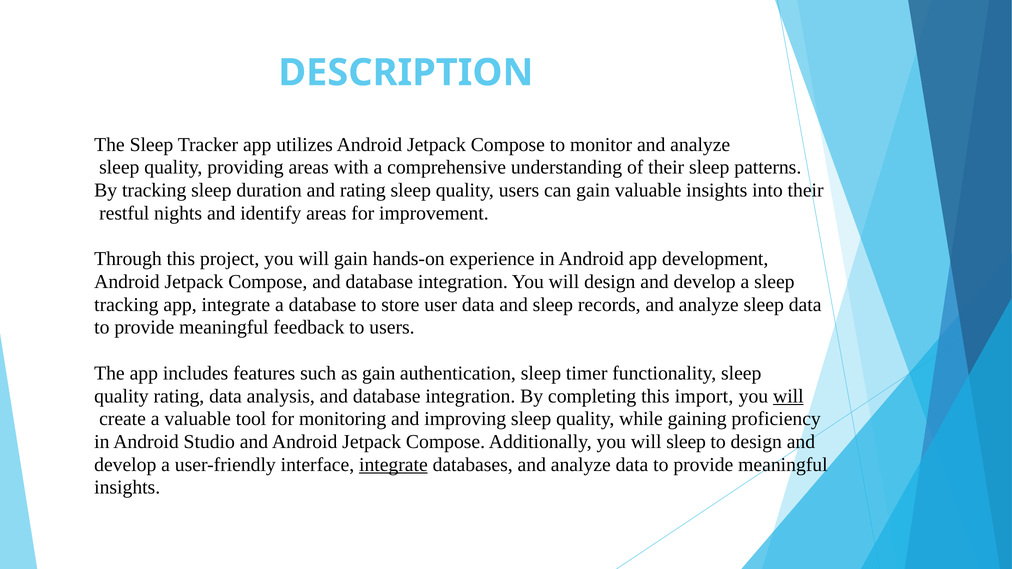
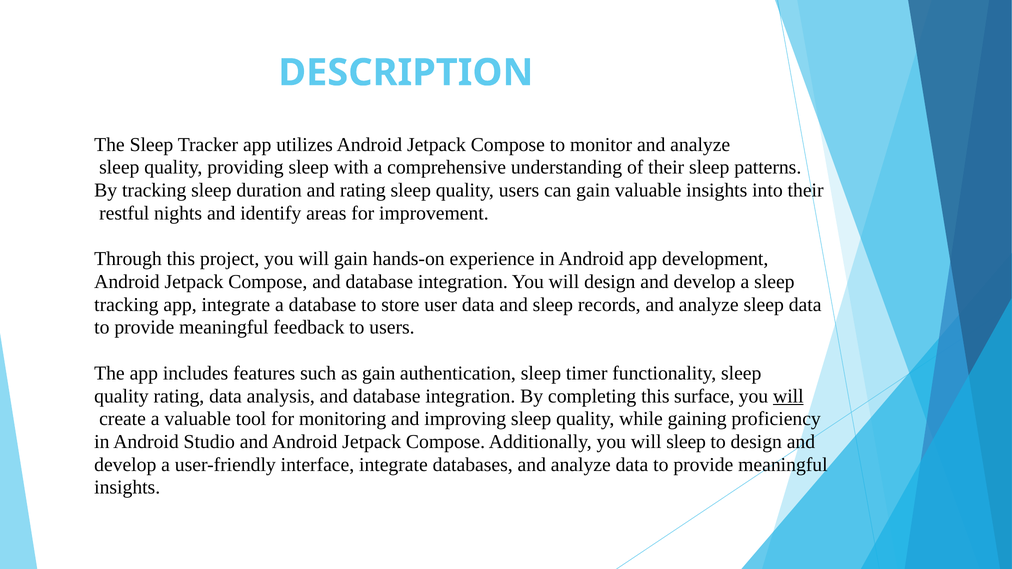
providing areas: areas -> sleep
import: import -> surface
integrate at (393, 465) underline: present -> none
